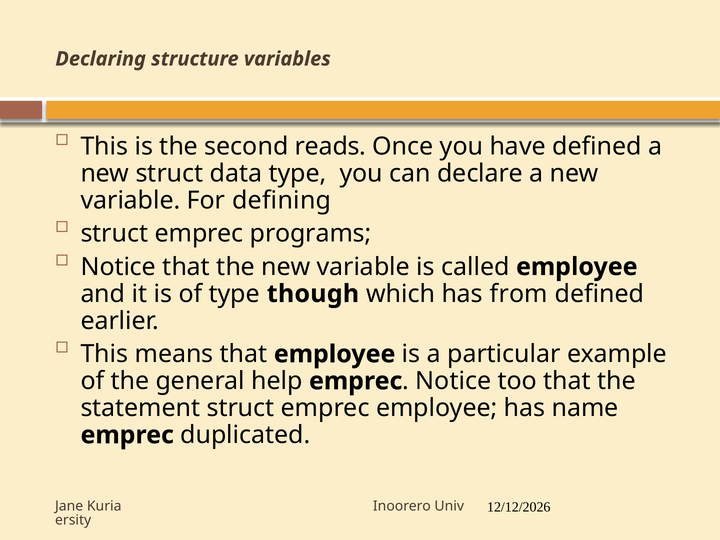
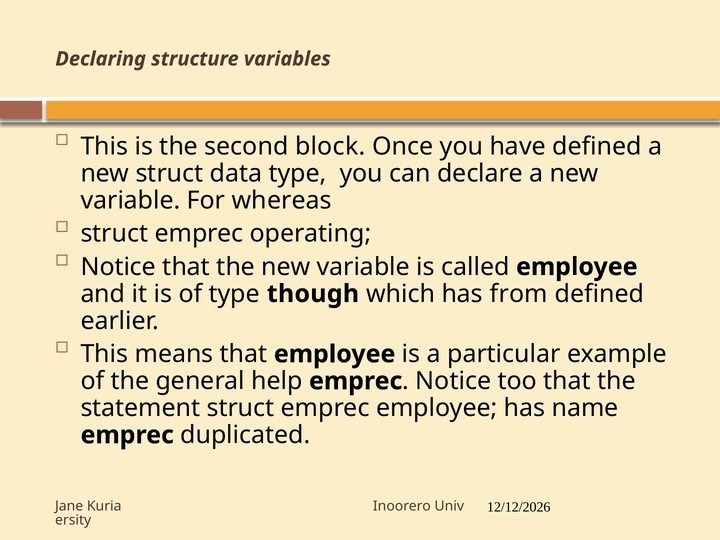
reads: reads -> block
defining: defining -> whereas
programs: programs -> operating
